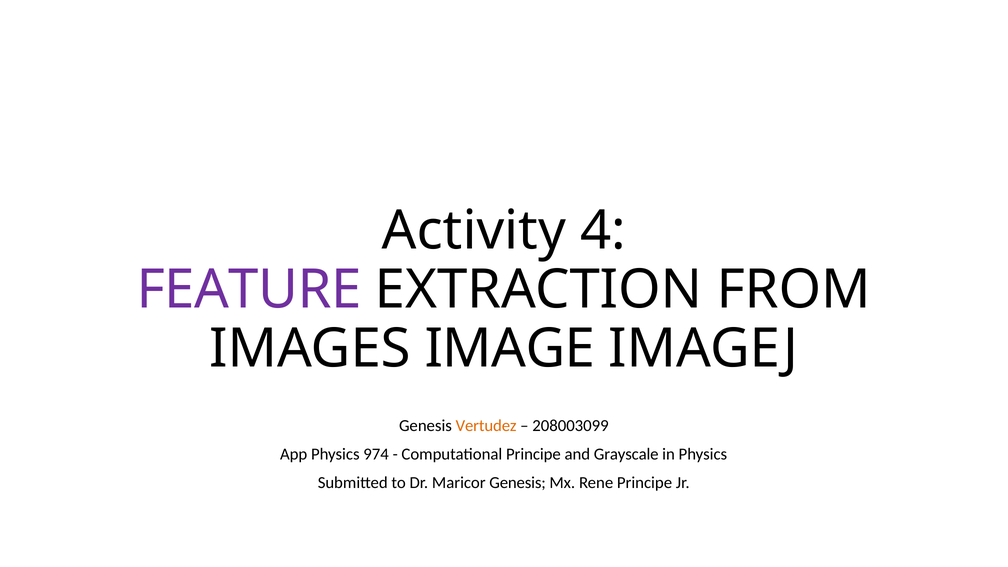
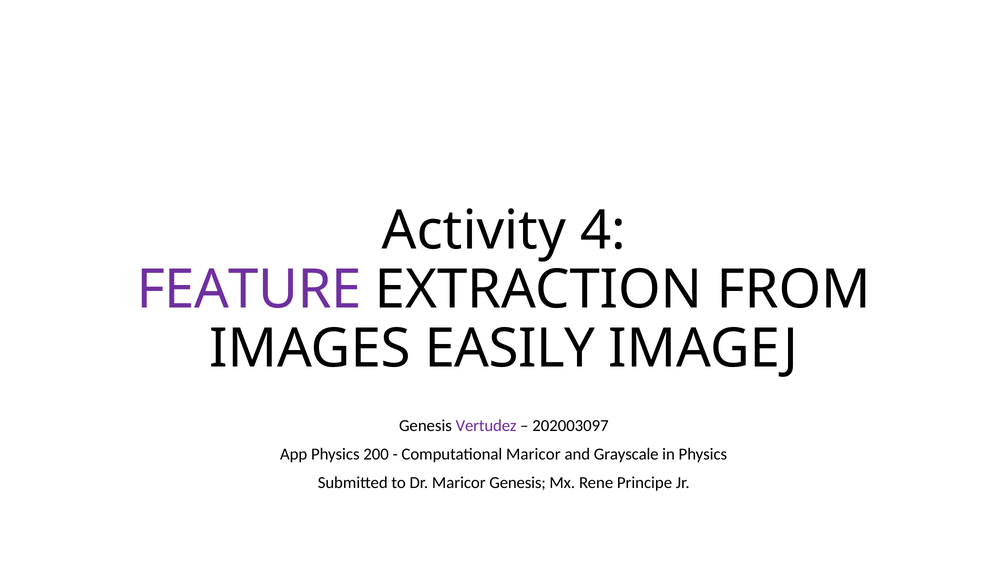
IMAGE: IMAGE -> EASILY
Vertudez colour: orange -> purple
208003099: 208003099 -> 202003097
974: 974 -> 200
Computational Principe: Principe -> Maricor
